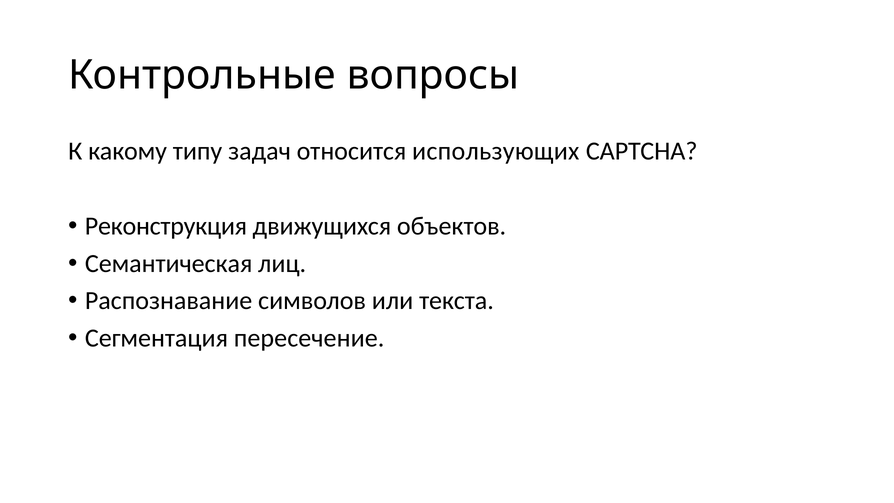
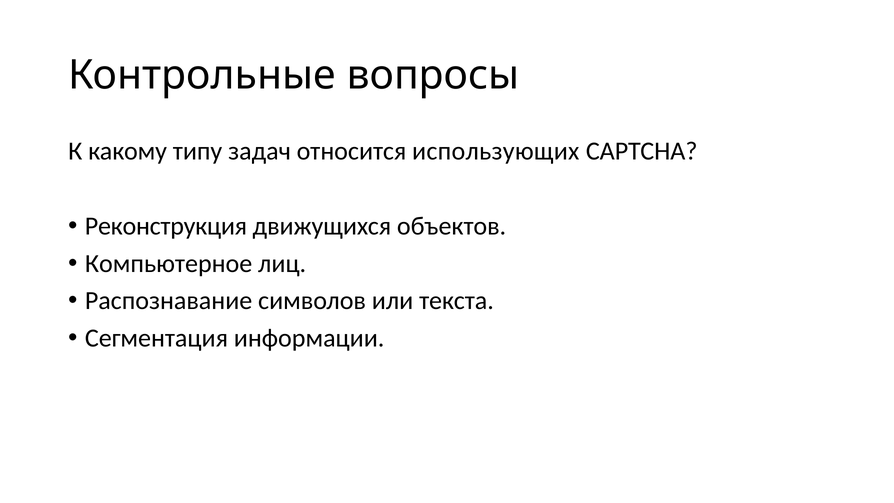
Семантическая: Семантическая -> Компьютерное
пересечение: пересечение -> информации
